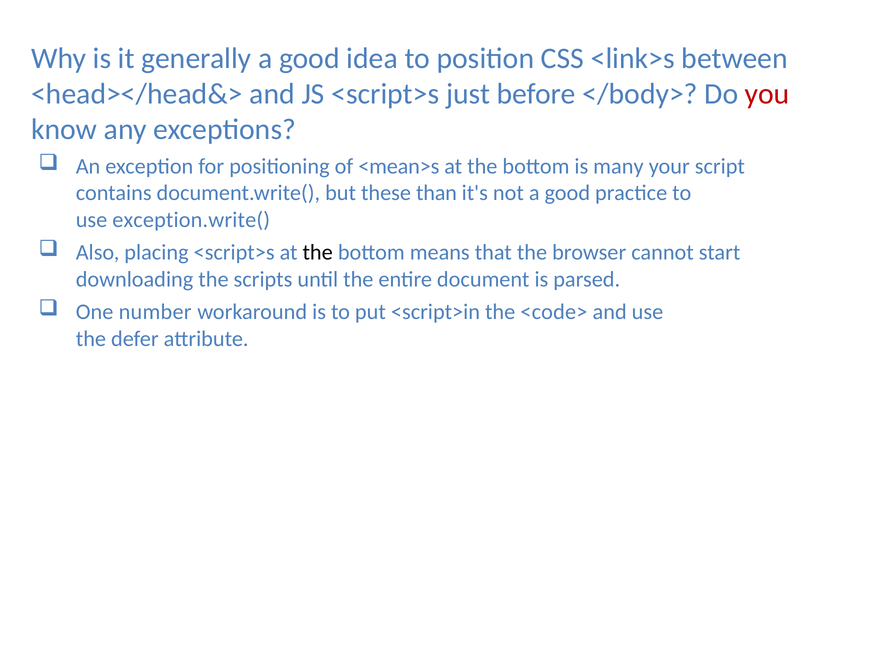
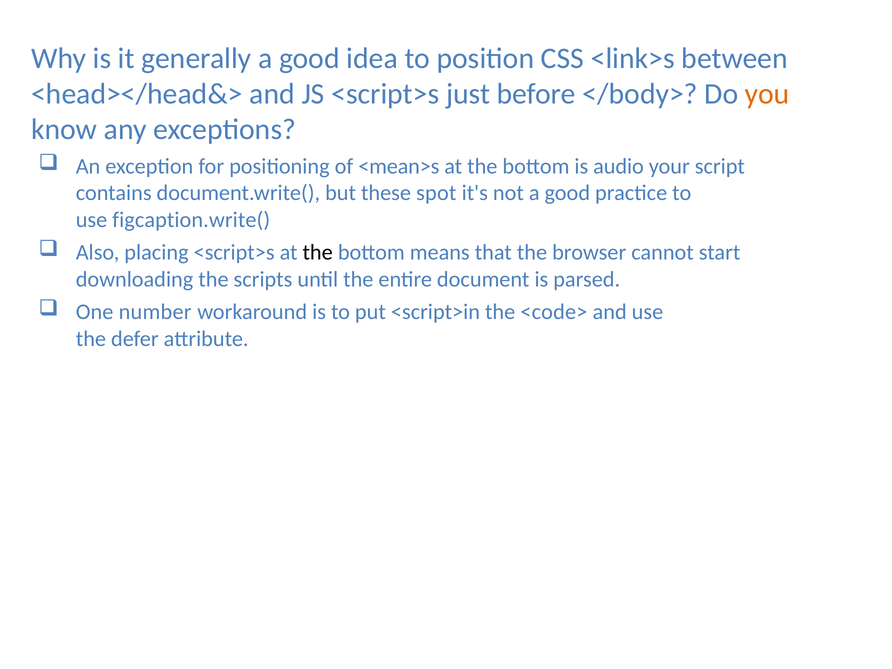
you colour: red -> orange
many: many -> audio
than: than -> spot
exception.write(: exception.write( -> figcaption.write(
